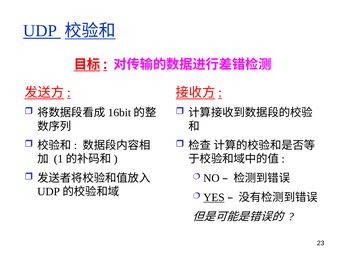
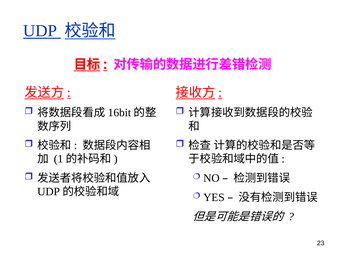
YES underline: present -> none
